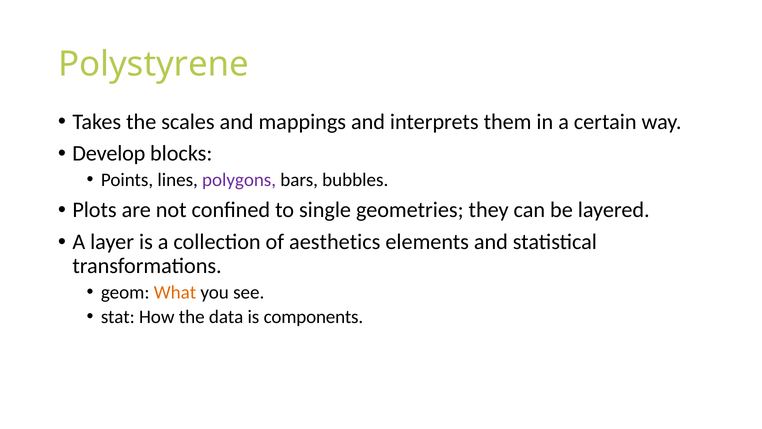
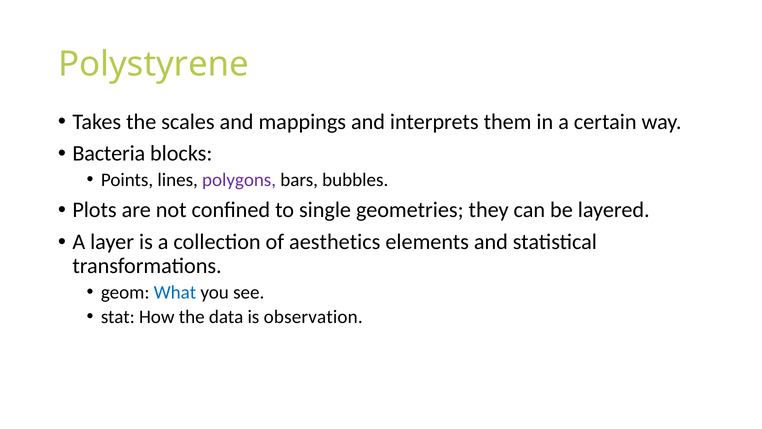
Develop: Develop -> Bacteria
What colour: orange -> blue
components: components -> observation
